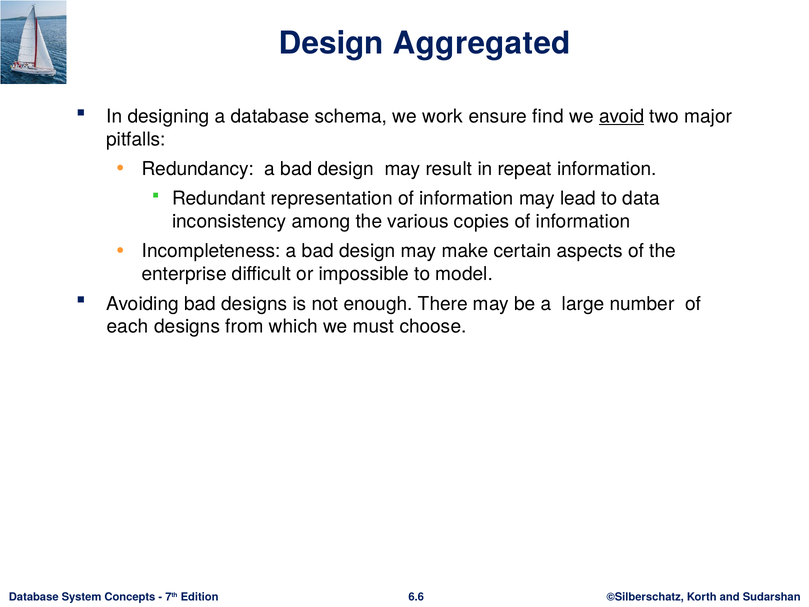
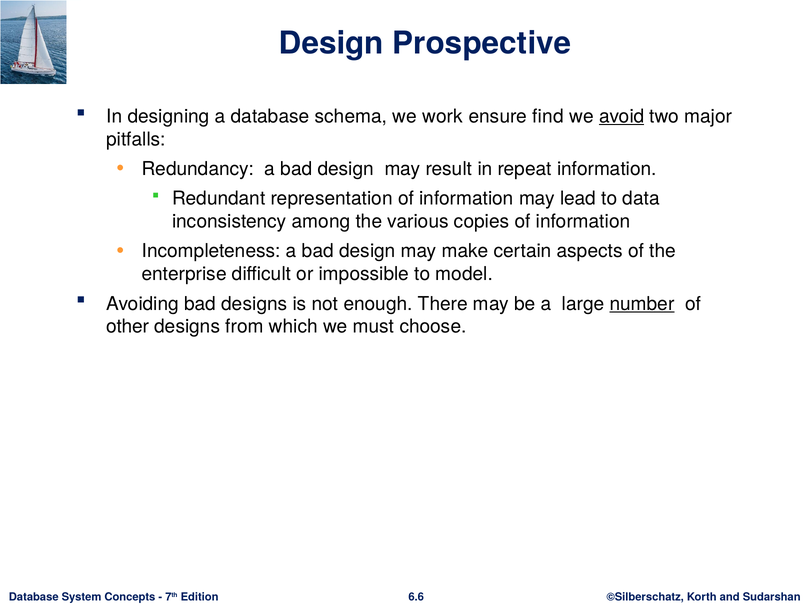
Aggregated: Aggregated -> Prospective
number underline: none -> present
each: each -> other
